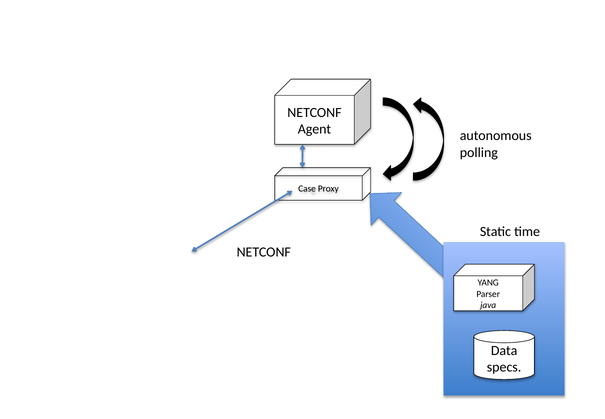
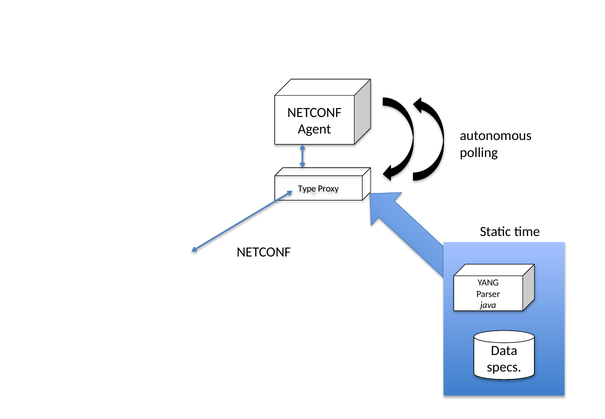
Case: Case -> Type
